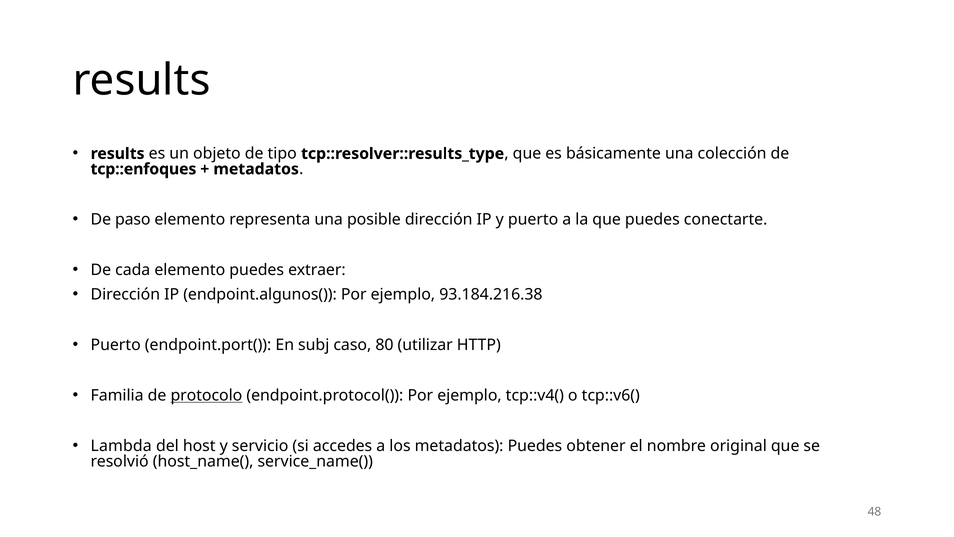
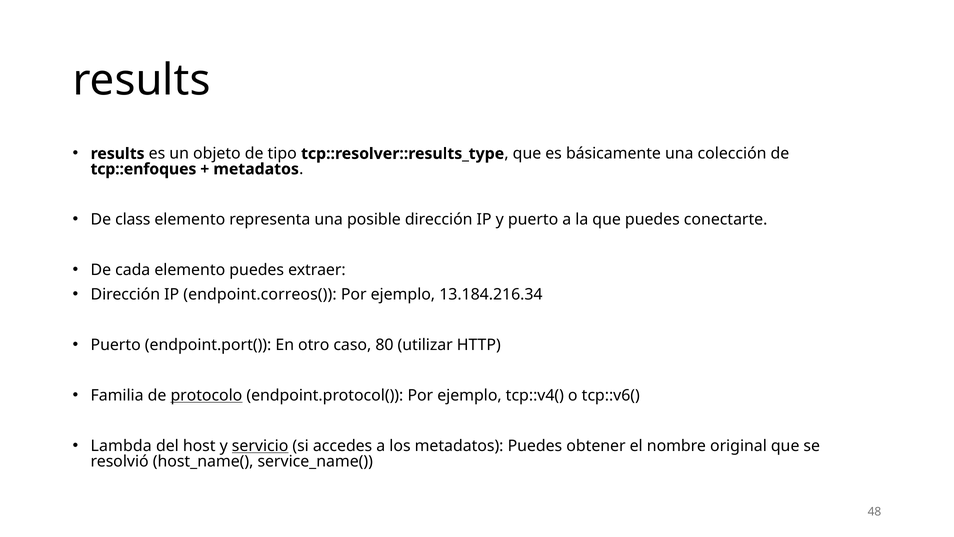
paso: paso -> class
endpoint.algunos(: endpoint.algunos( -> endpoint.correos(
93.184.216.38: 93.184.216.38 -> 13.184.216.34
subj: subj -> otro
servicio underline: none -> present
